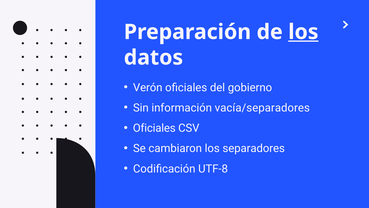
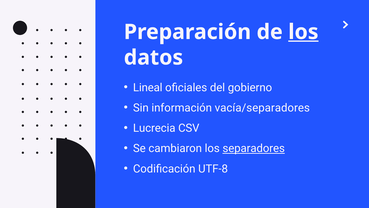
Verón: Verón -> Lineal
Oficiales at (154, 128): Oficiales -> Lucrecia
separadores underline: none -> present
